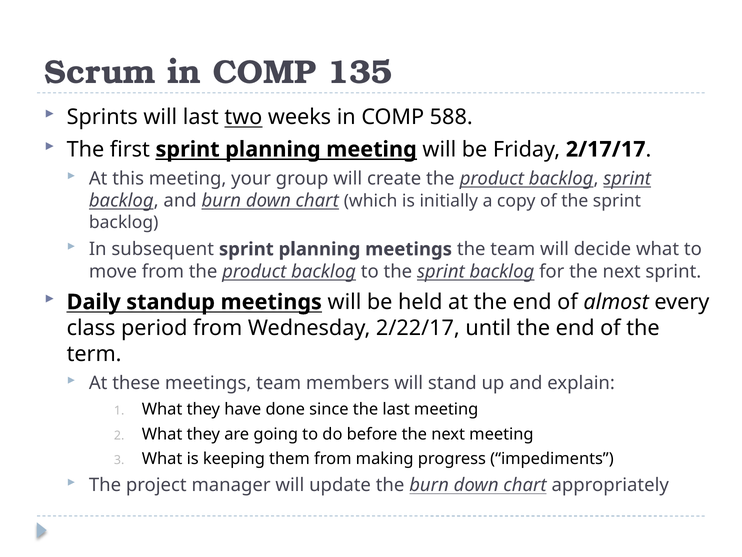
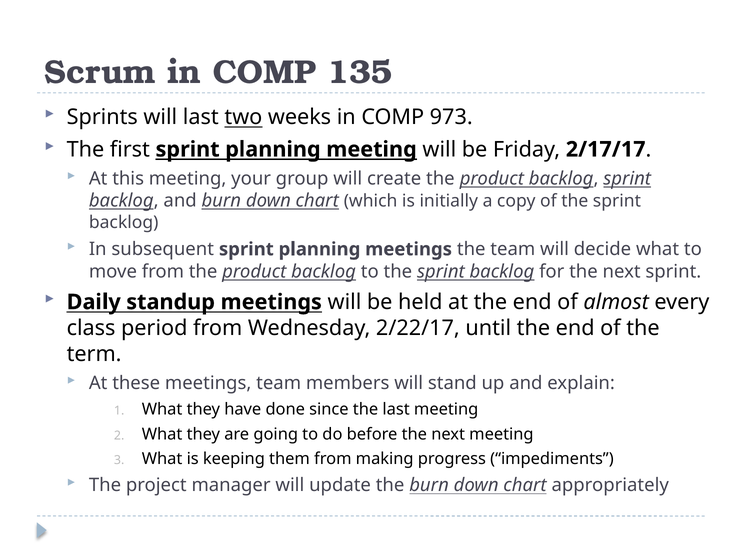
588: 588 -> 973
